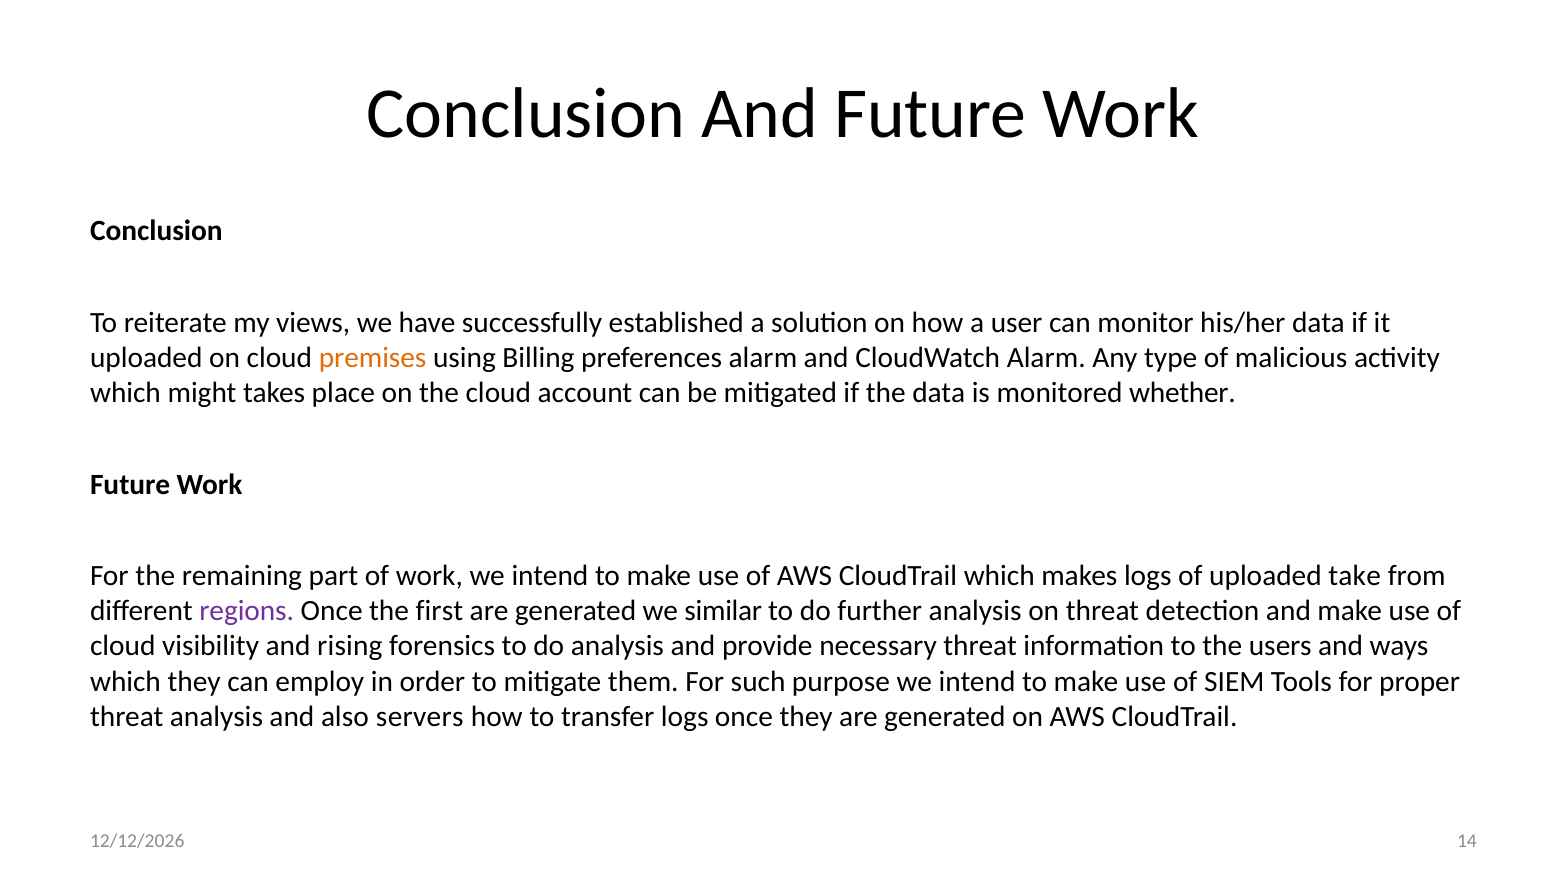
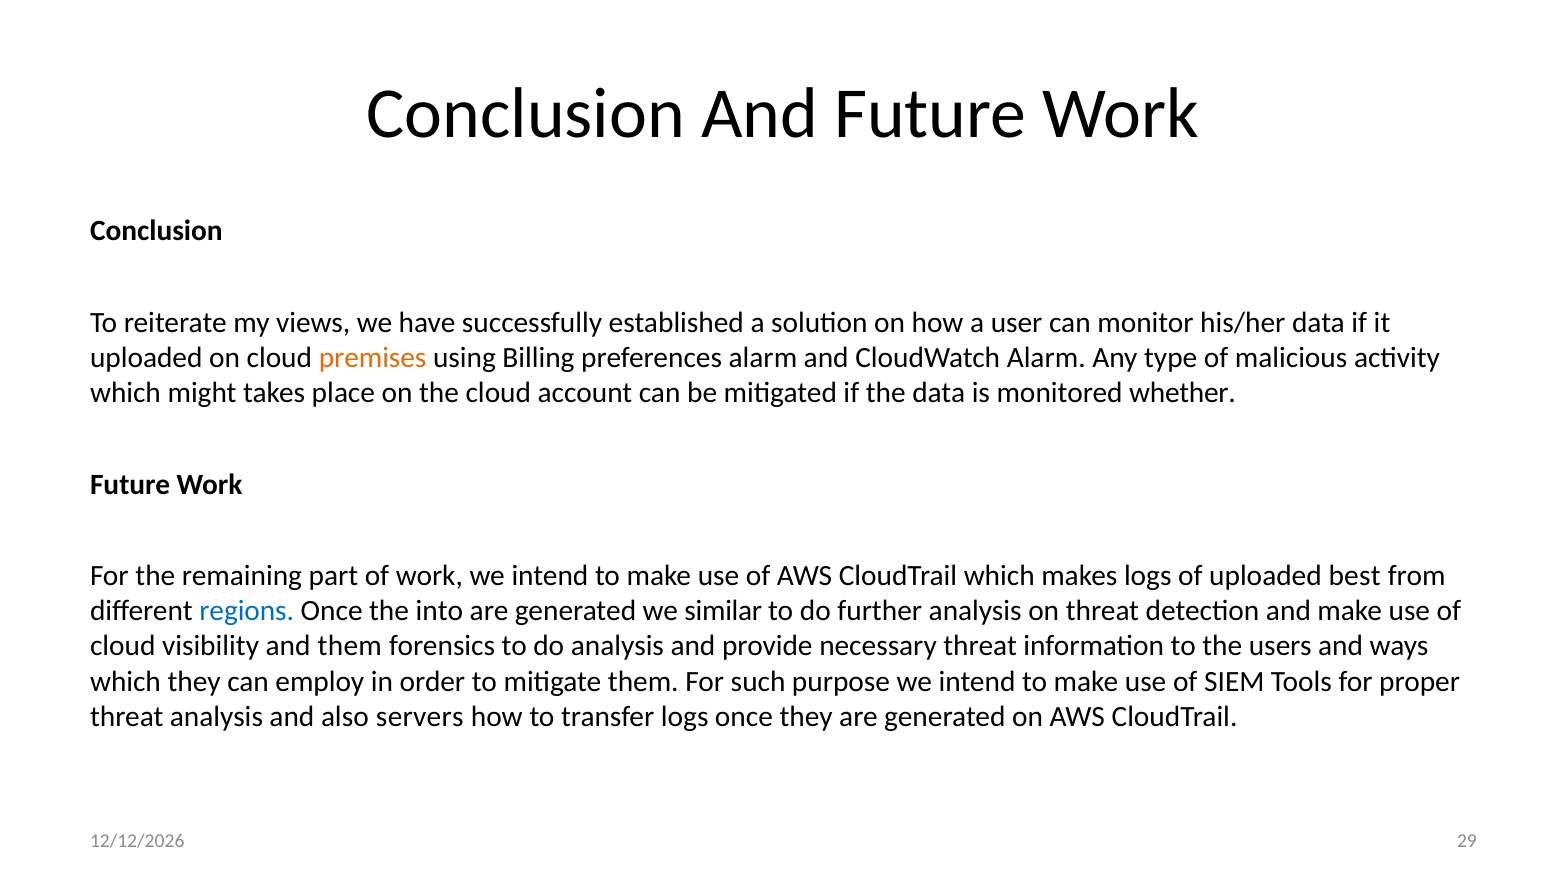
take: take -> best
regions colour: purple -> blue
first: first -> into
and rising: rising -> them
14: 14 -> 29
